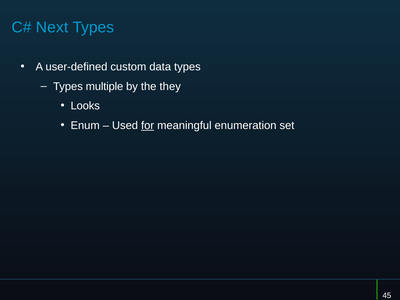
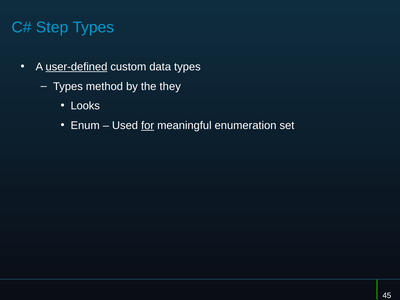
Next: Next -> Step
user-defined underline: none -> present
multiple: multiple -> method
